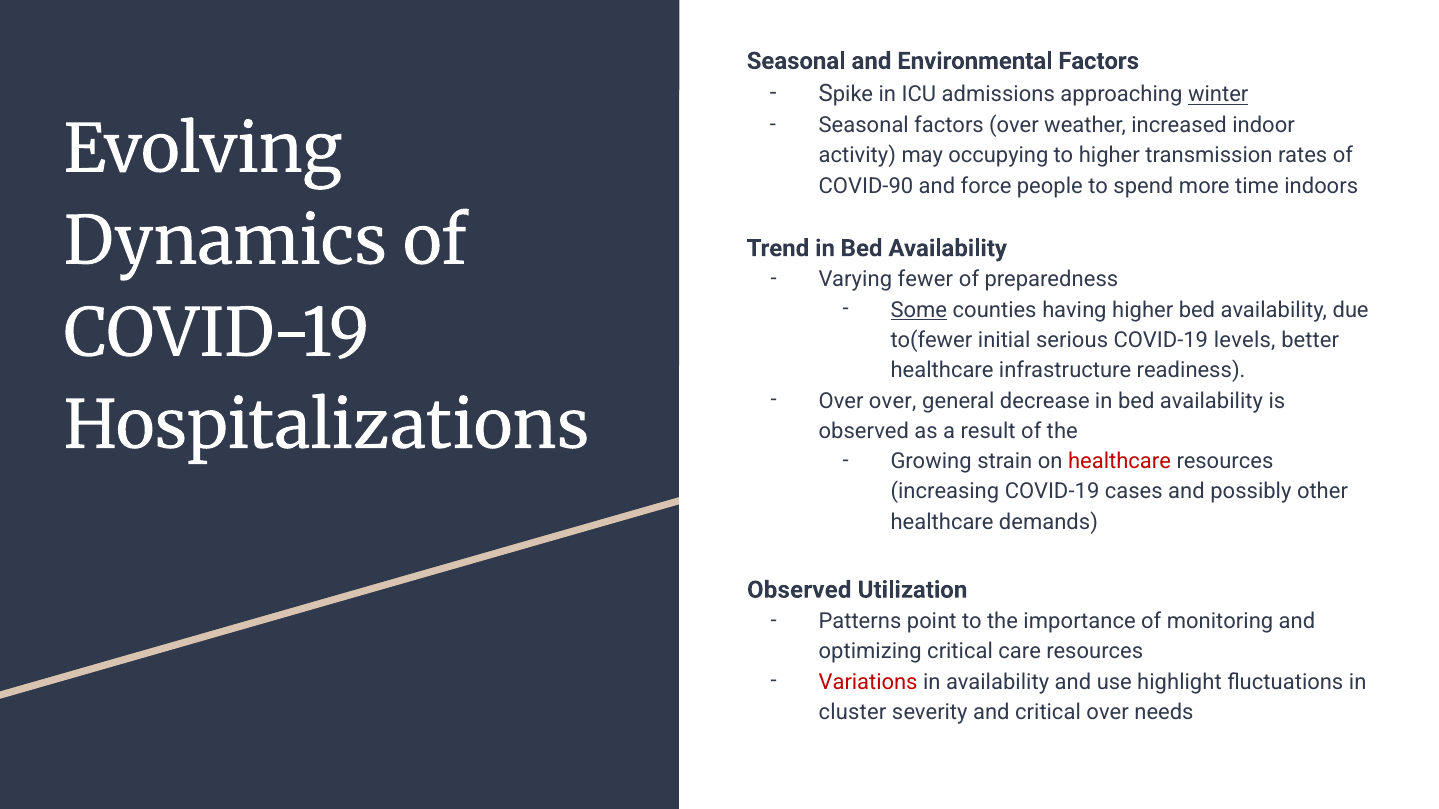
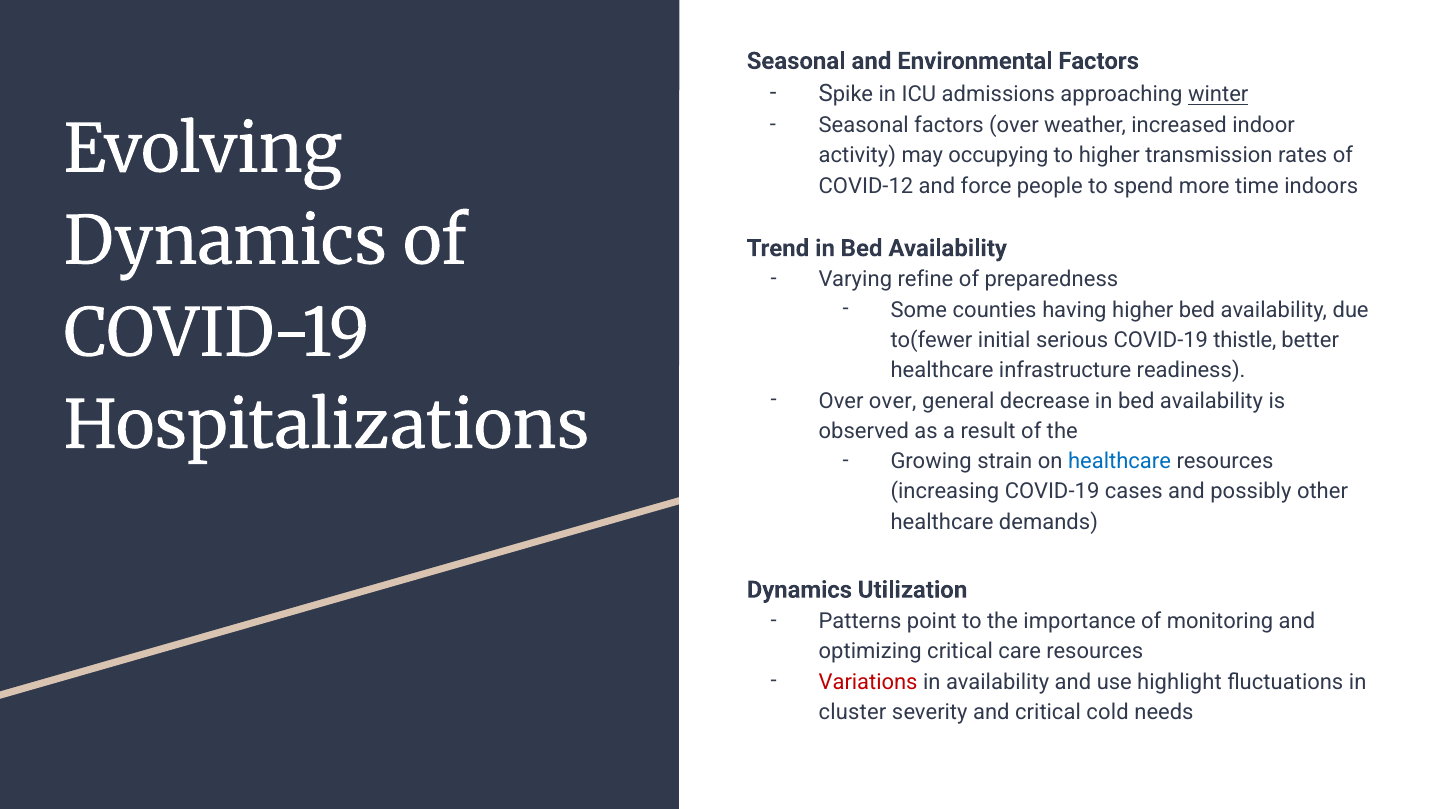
COVID-90: COVID-90 -> COVID-12
fewer: fewer -> refine
Some underline: present -> none
levels: levels -> thistle
healthcare at (1120, 462) colour: red -> blue
Observed at (799, 590): Observed -> Dynamics
critical over: over -> cold
